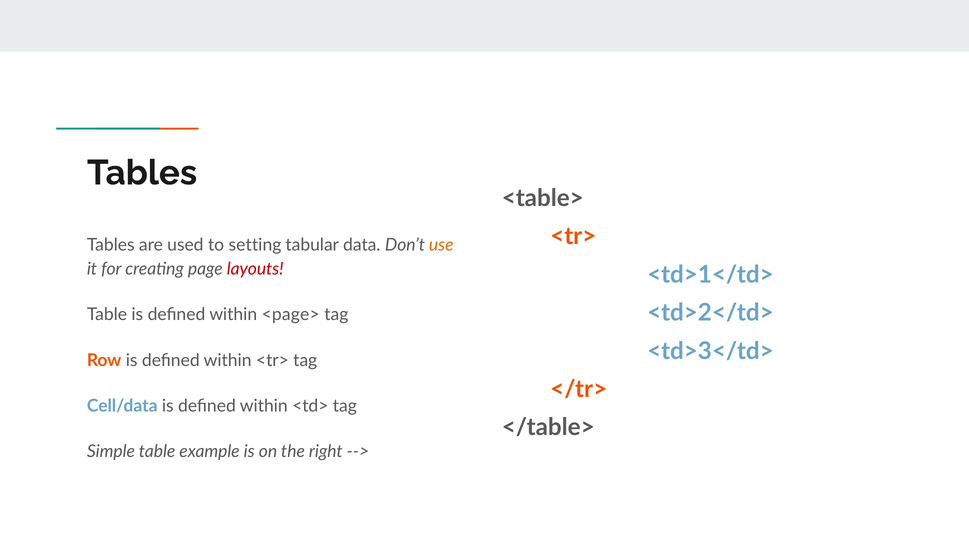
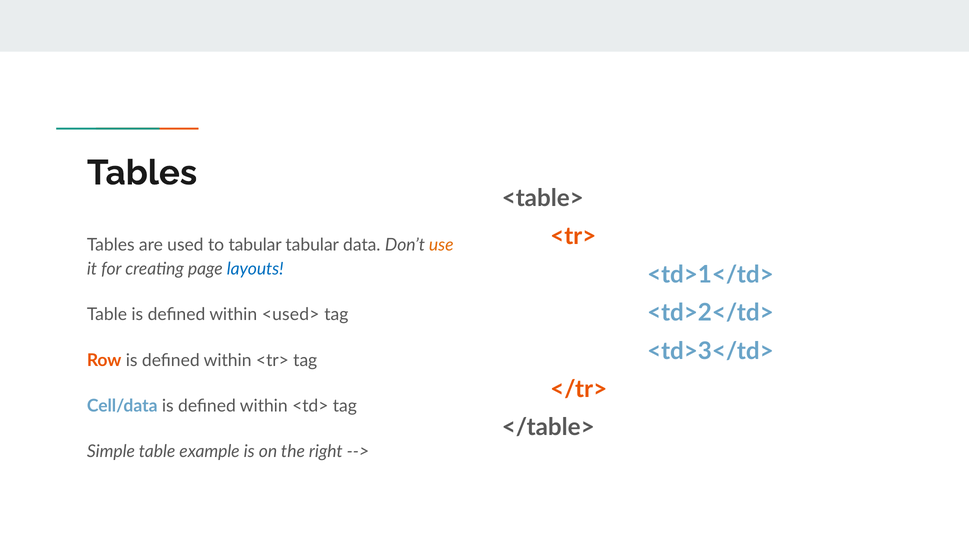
to setting: setting -> tabular
layouts colour: red -> blue
<page>: <page> -> <used>
